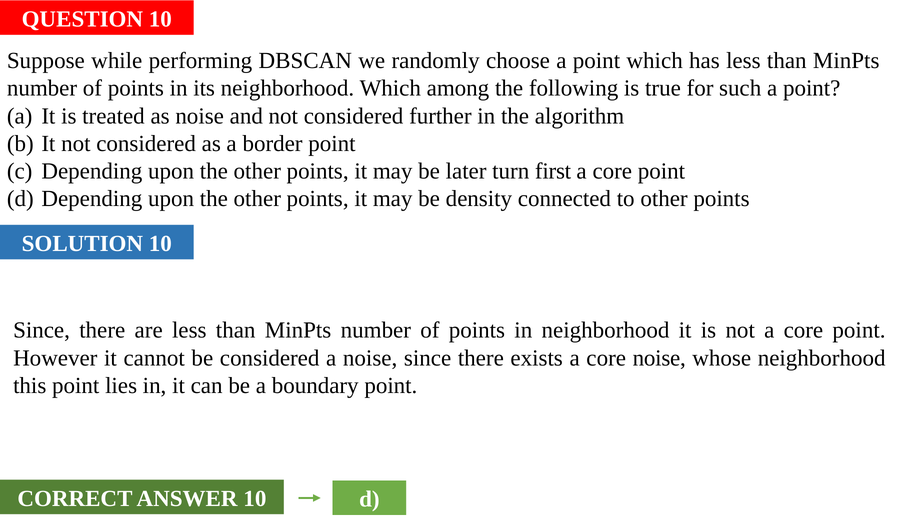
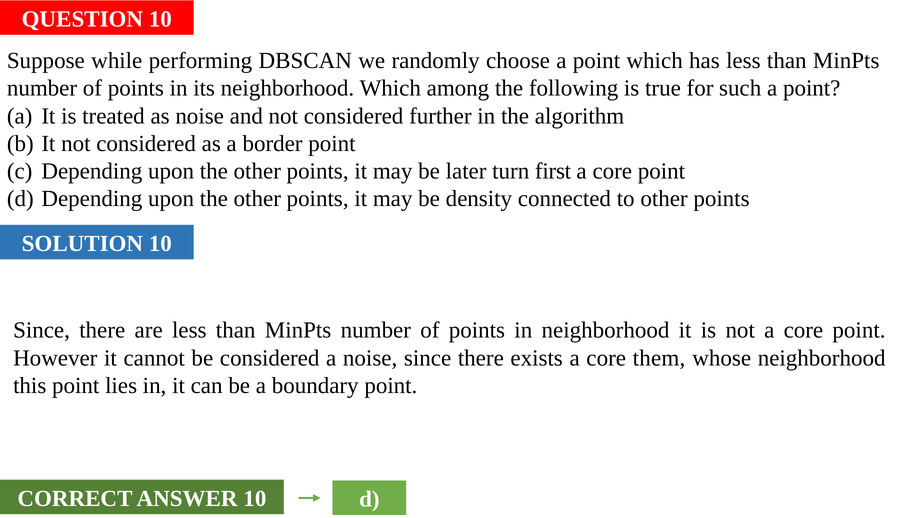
core noise: noise -> them
